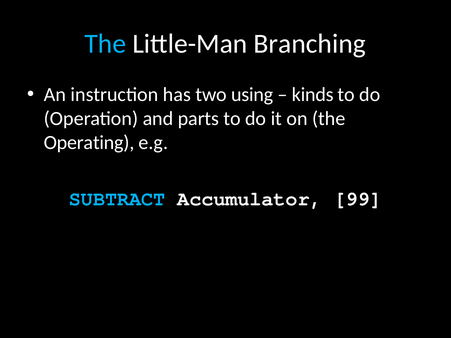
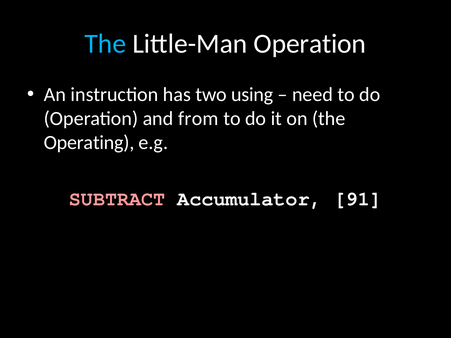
Little-Man Branching: Branching -> Operation
kinds: kinds -> need
parts: parts -> from
SUBTRACT colour: light blue -> pink
99: 99 -> 91
